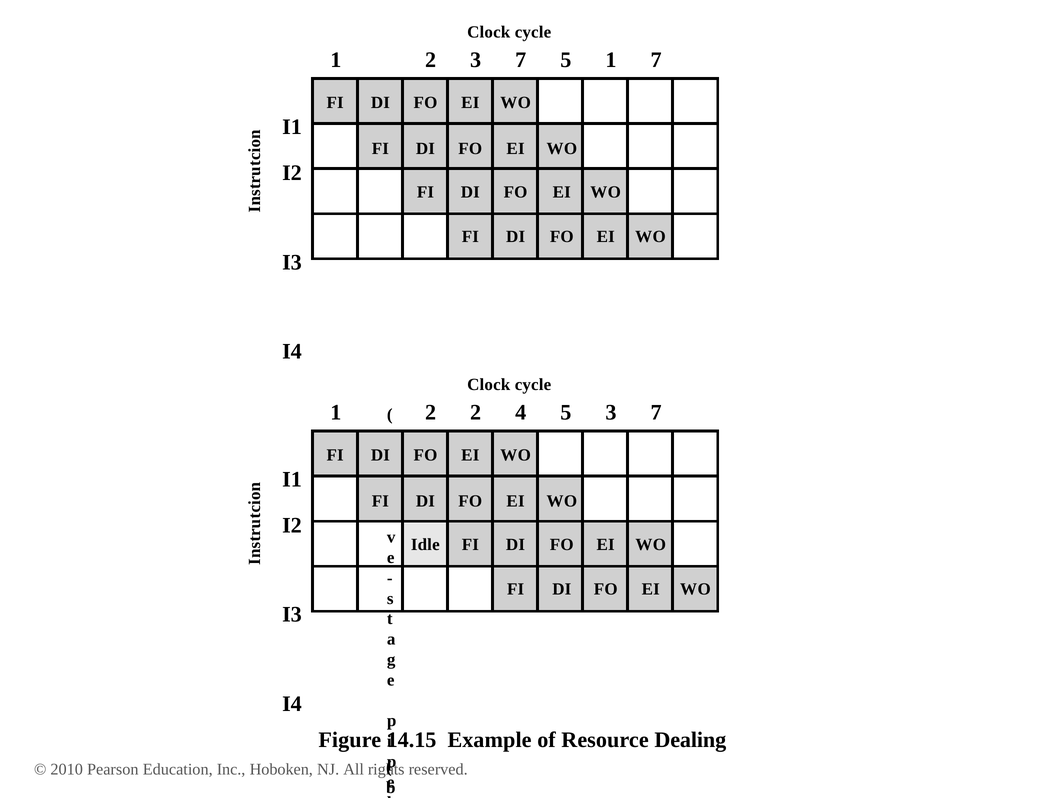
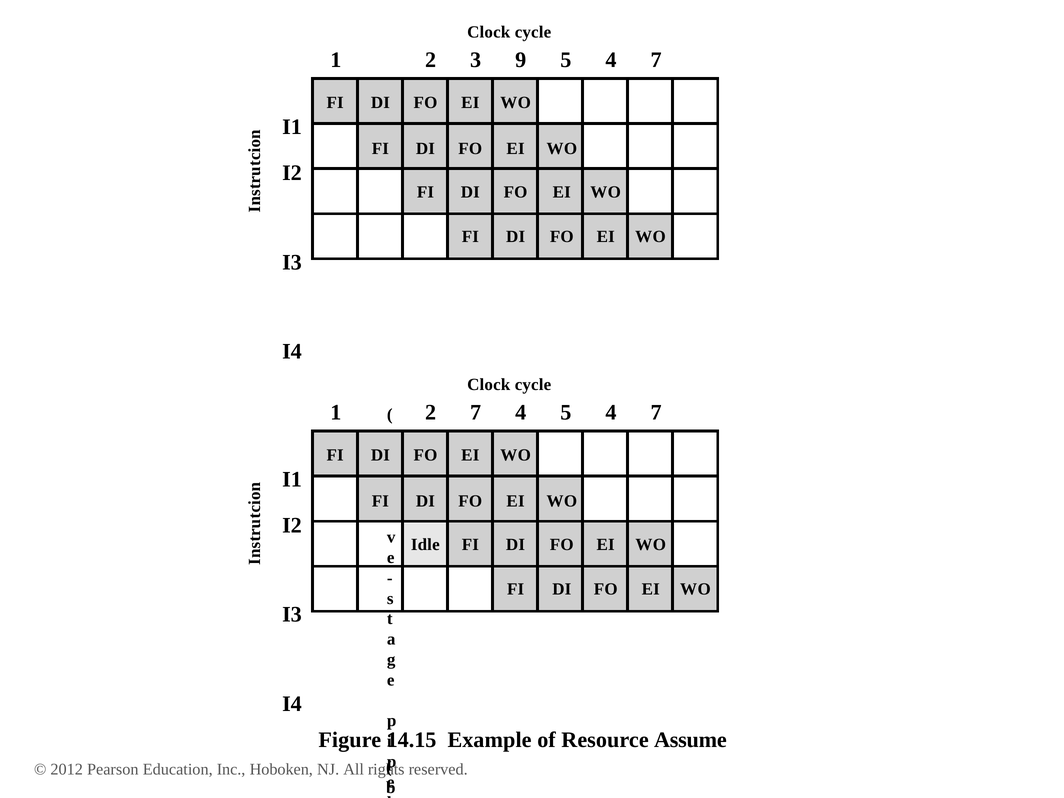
2 3 7: 7 -> 9
1 at (611, 60): 1 -> 4
2 2: 2 -> 7
4 5 3: 3 -> 4
Dealing: Dealing -> Assume
2010: 2010 -> 2012
